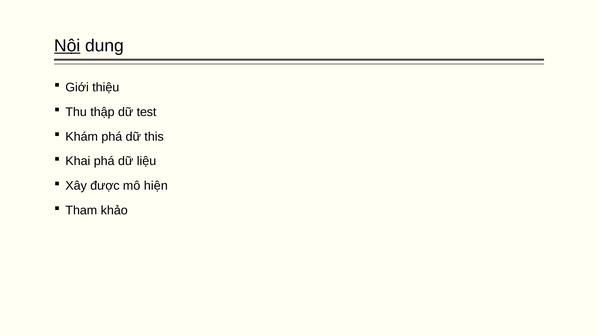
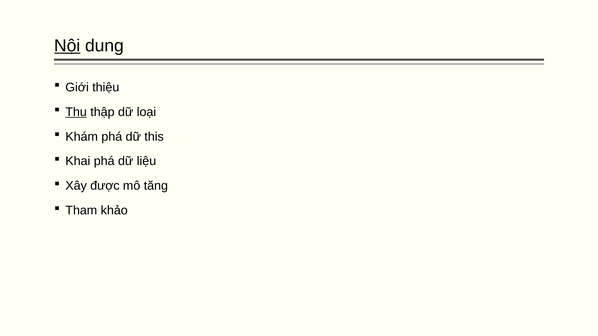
Thu underline: none -> present
test: test -> loại
hiện: hiện -> tăng
